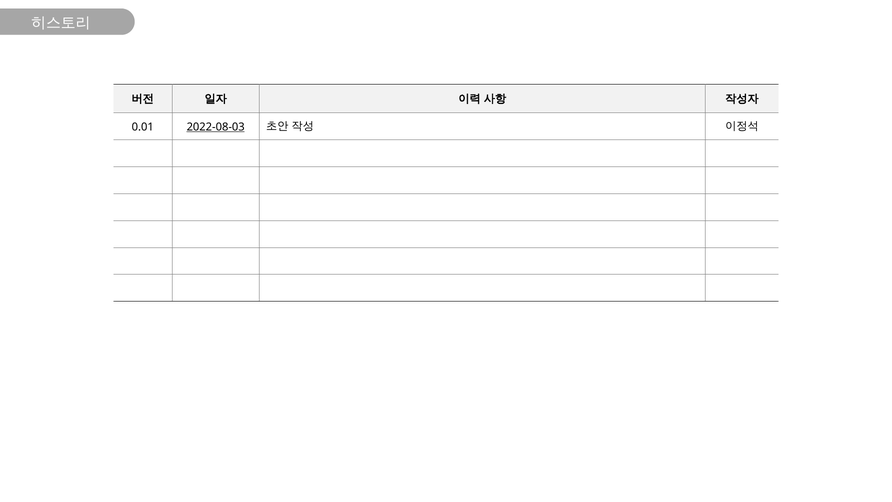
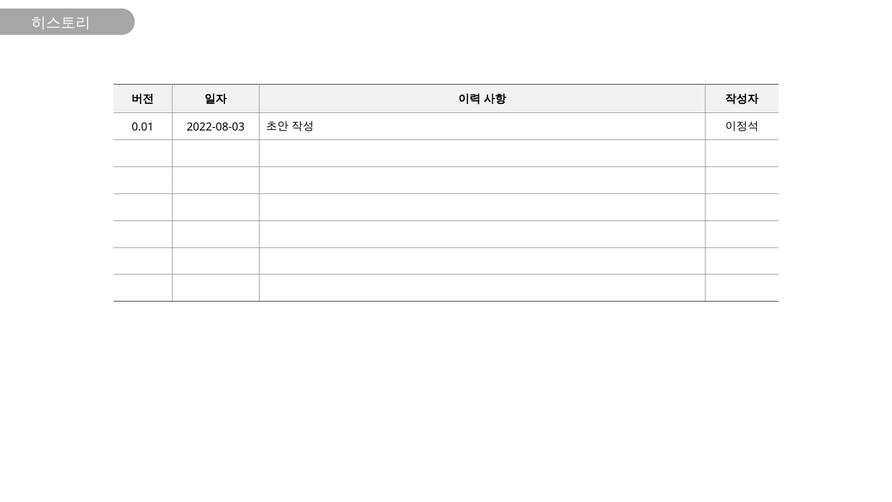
2022-08-03 underline: present -> none
